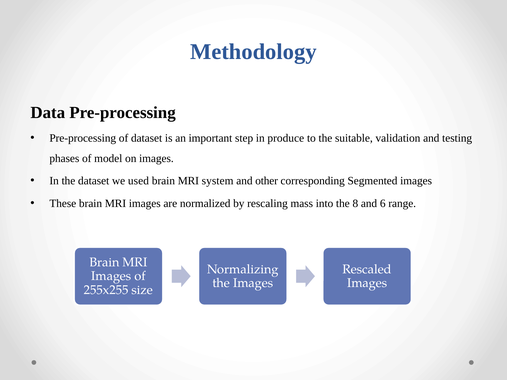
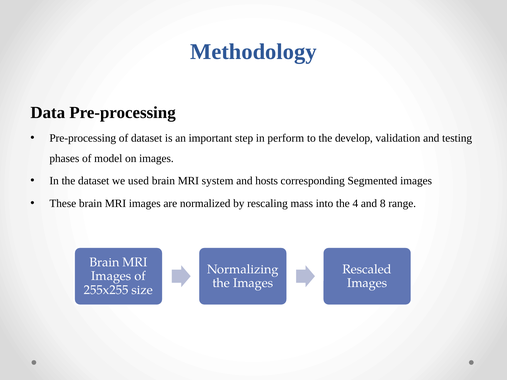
produce: produce -> perform
suitable: suitable -> develop
other: other -> hosts
8: 8 -> 4
6: 6 -> 8
